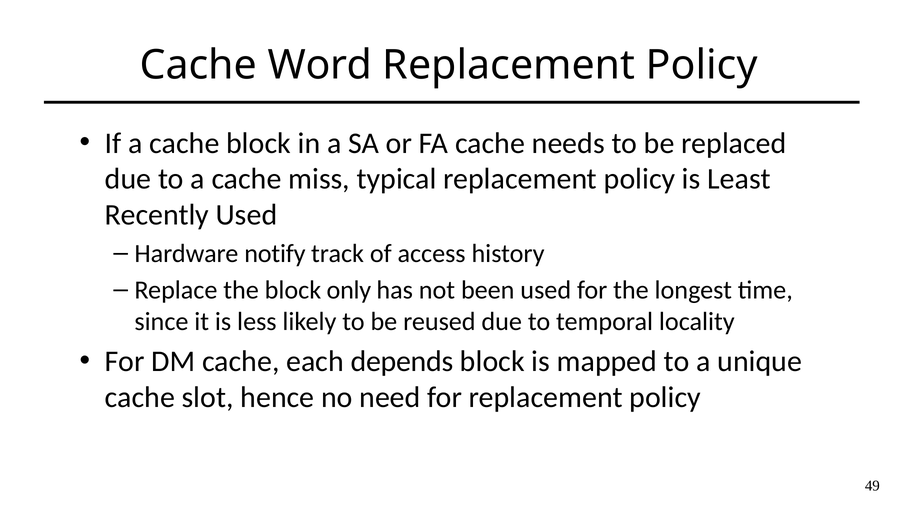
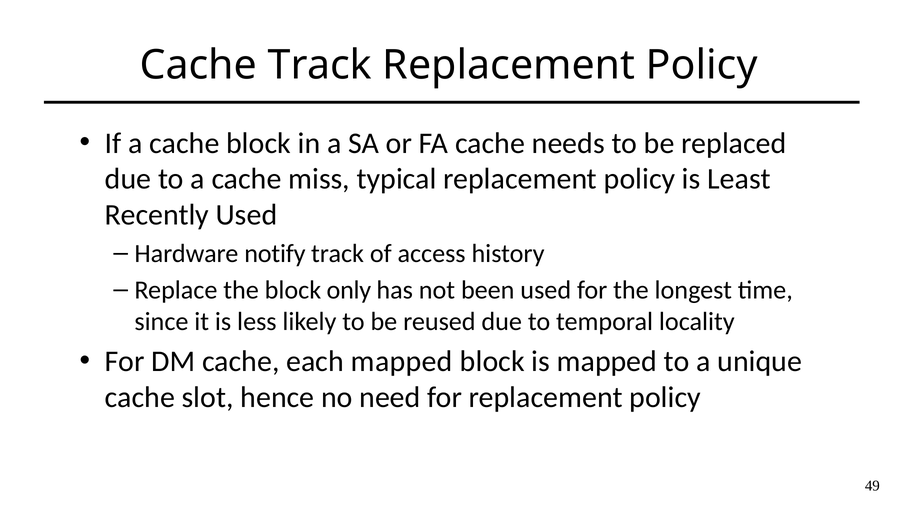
Cache Word: Word -> Track
each depends: depends -> mapped
